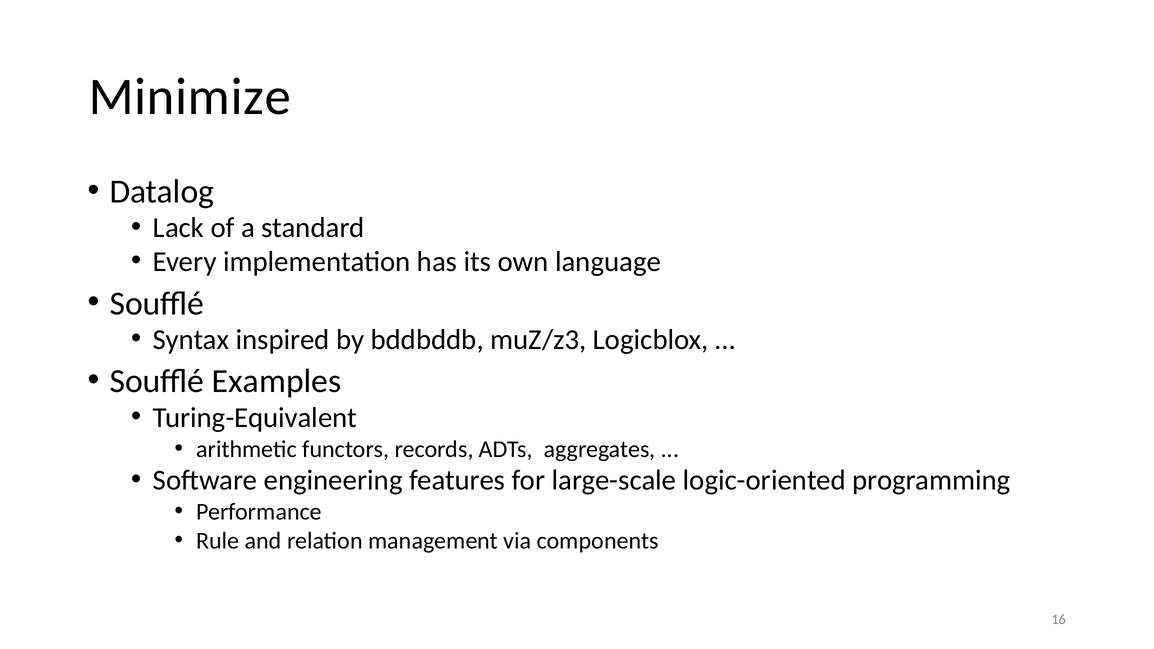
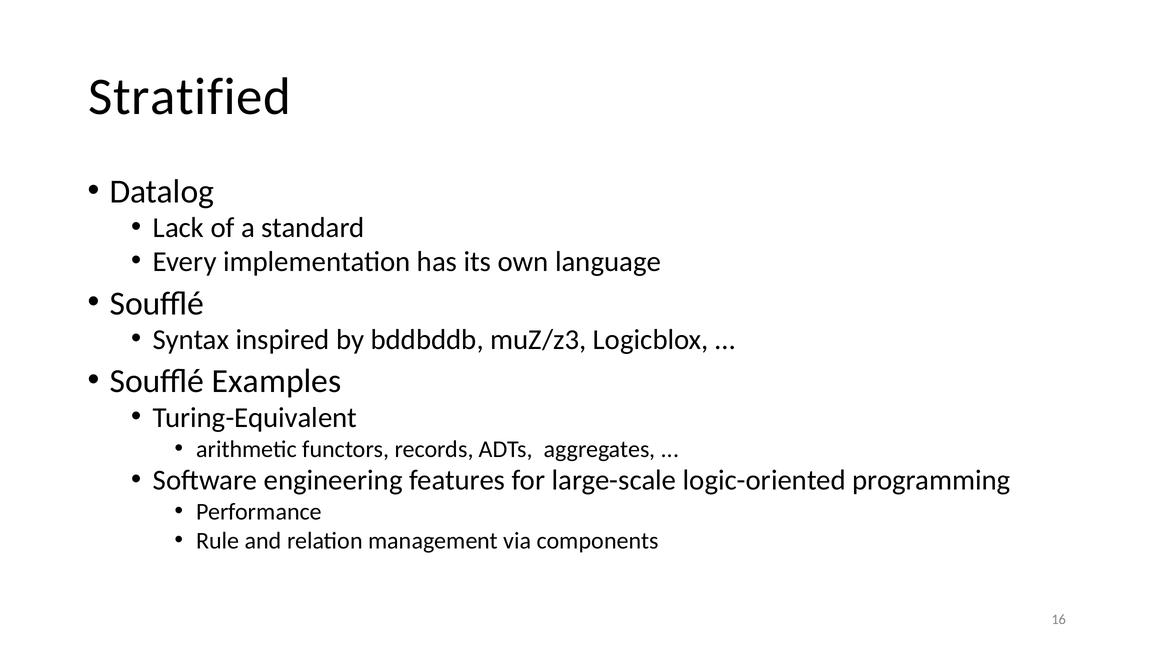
Minimize: Minimize -> Stratified
